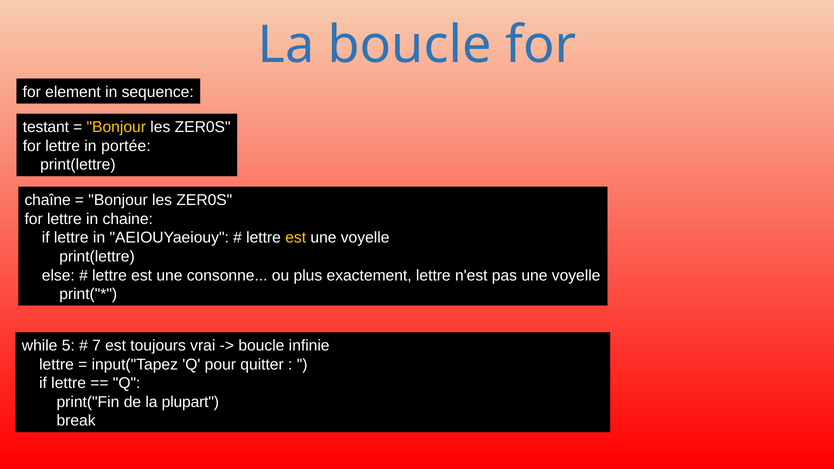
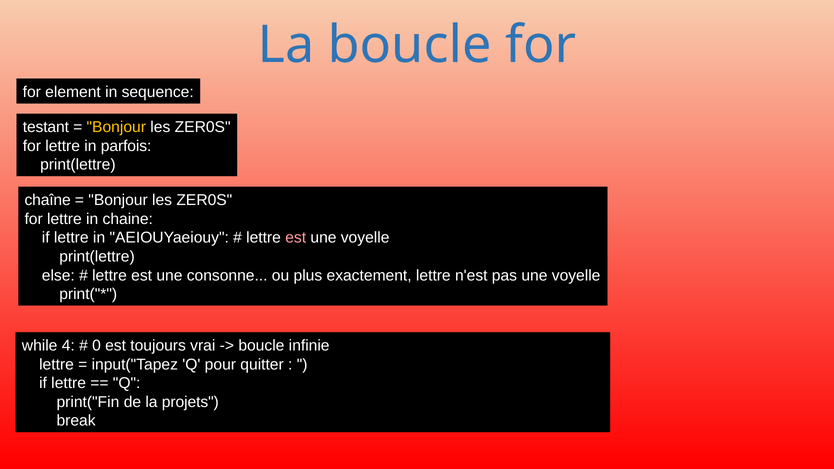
portée: portée -> parfois
est at (296, 238) colour: yellow -> pink
5: 5 -> 4
7: 7 -> 0
plupart: plupart -> projets
